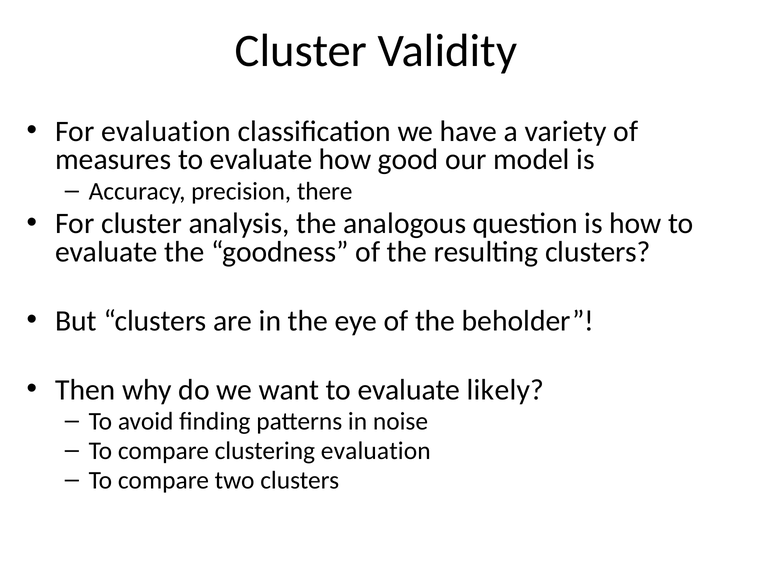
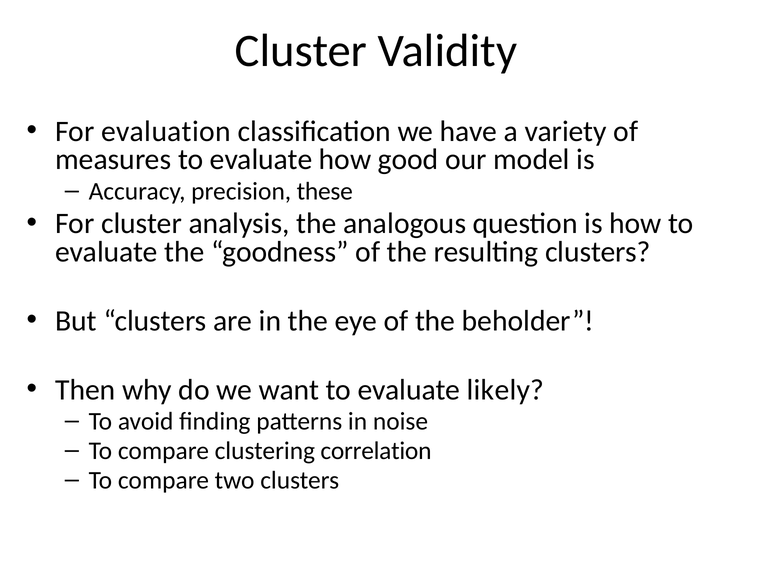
there: there -> these
clustering evaluation: evaluation -> correlation
